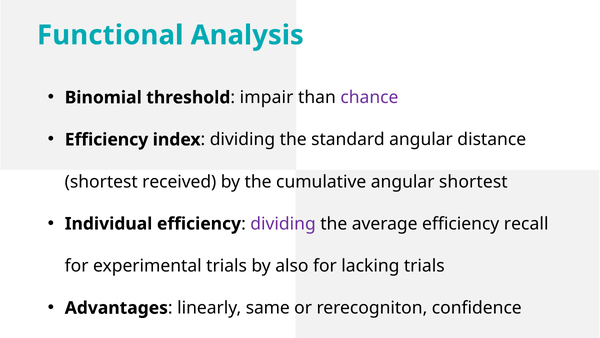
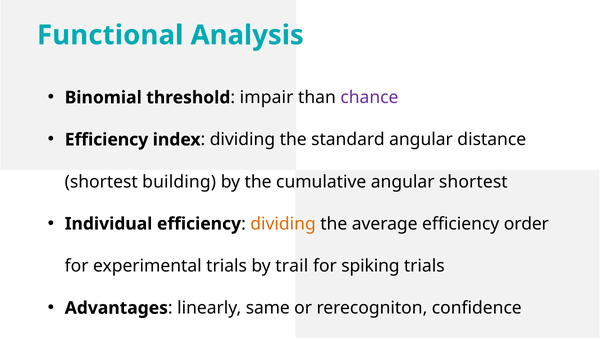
received: received -> building
dividing at (283, 223) colour: purple -> orange
recall: recall -> order
also: also -> trail
lacking: lacking -> spiking
